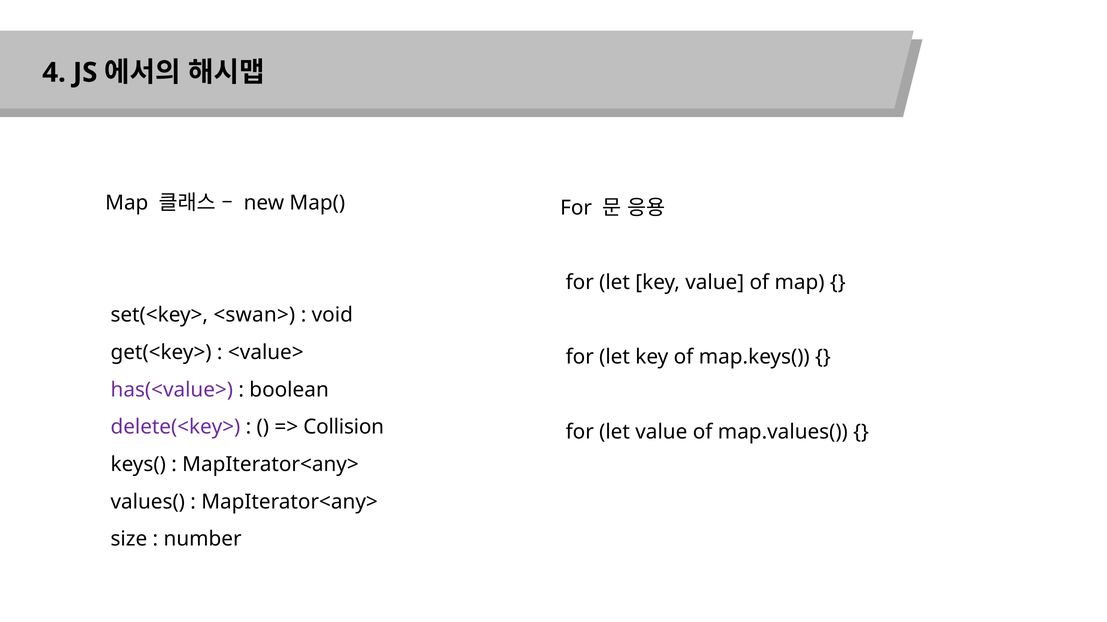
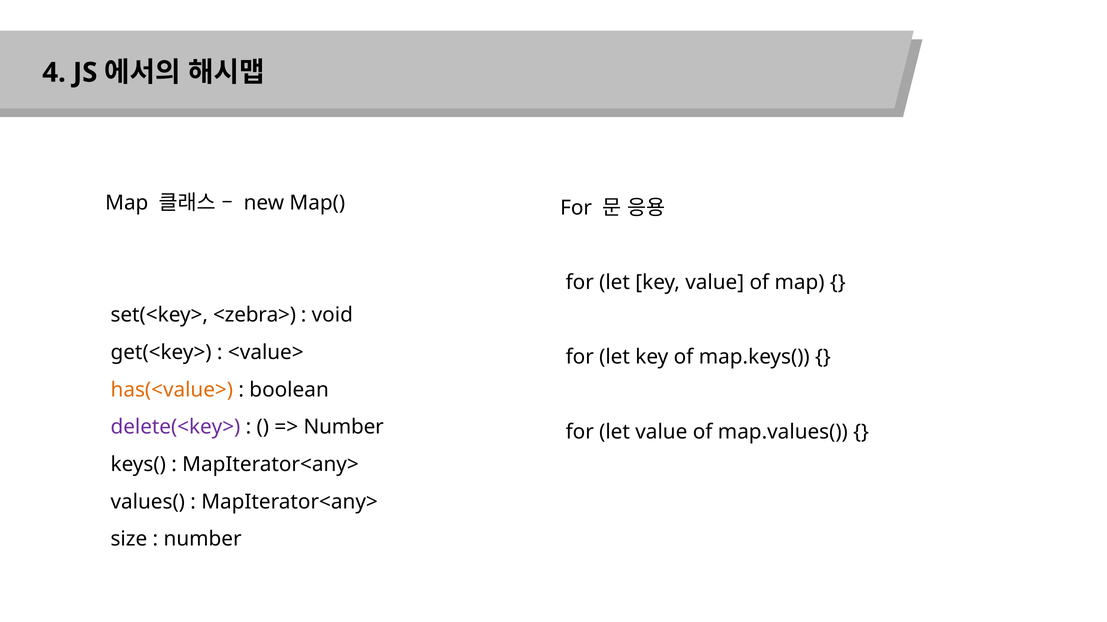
<swan>: <swan> -> <zebra>
has(<value> colour: purple -> orange
Collision at (344, 427): Collision -> Number
